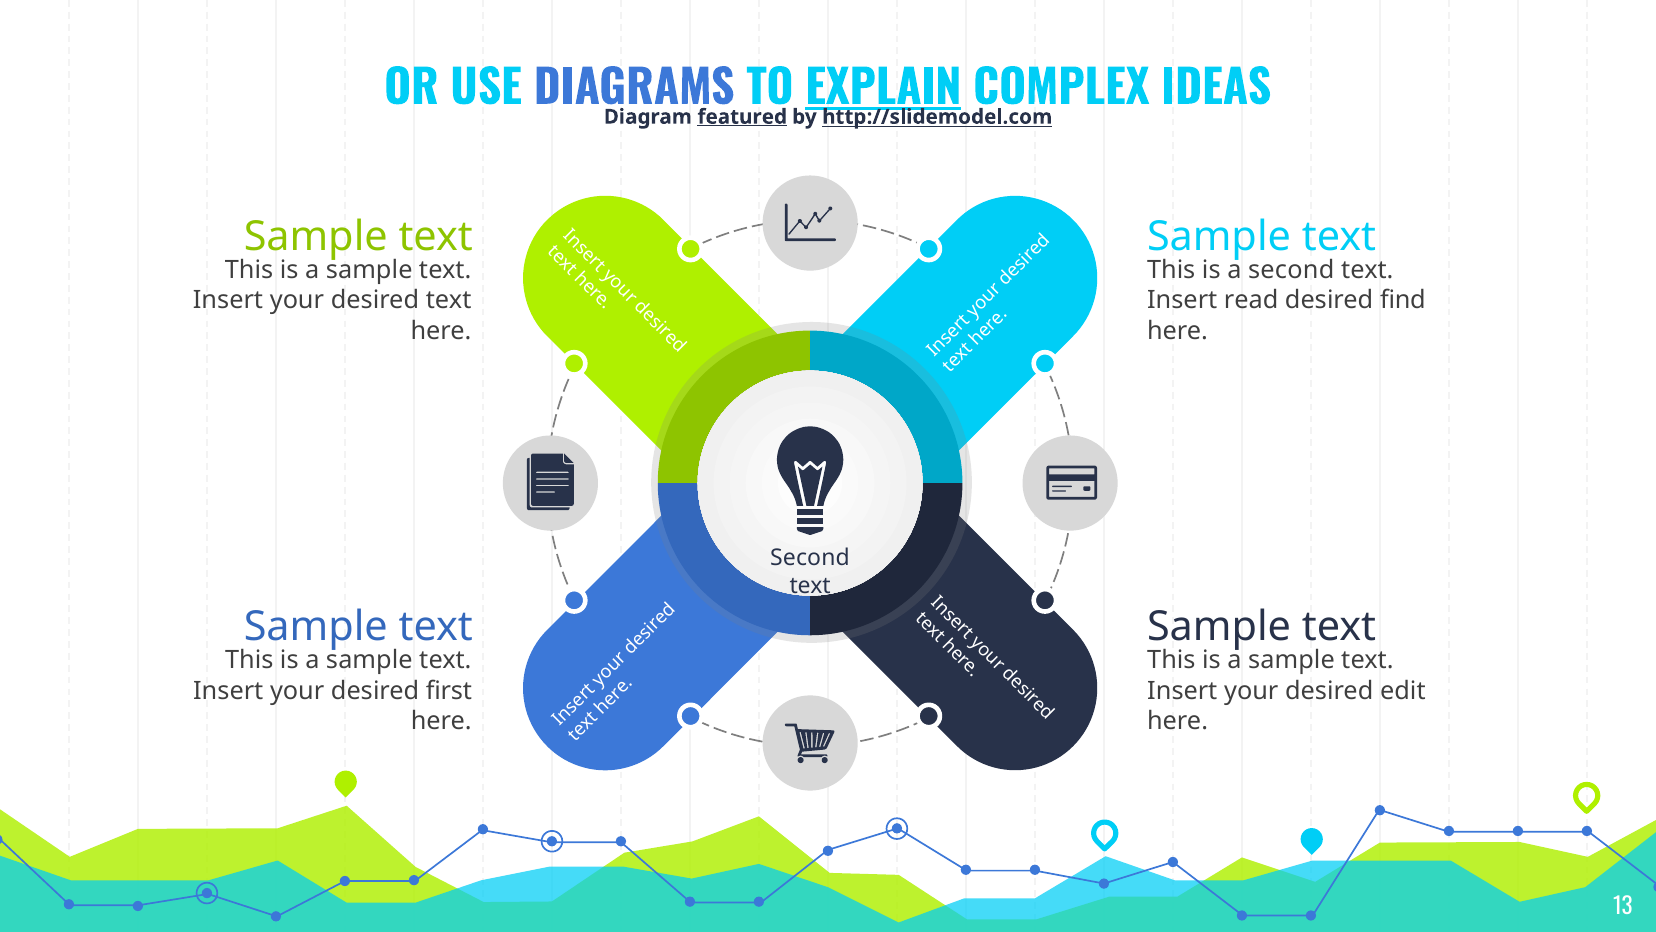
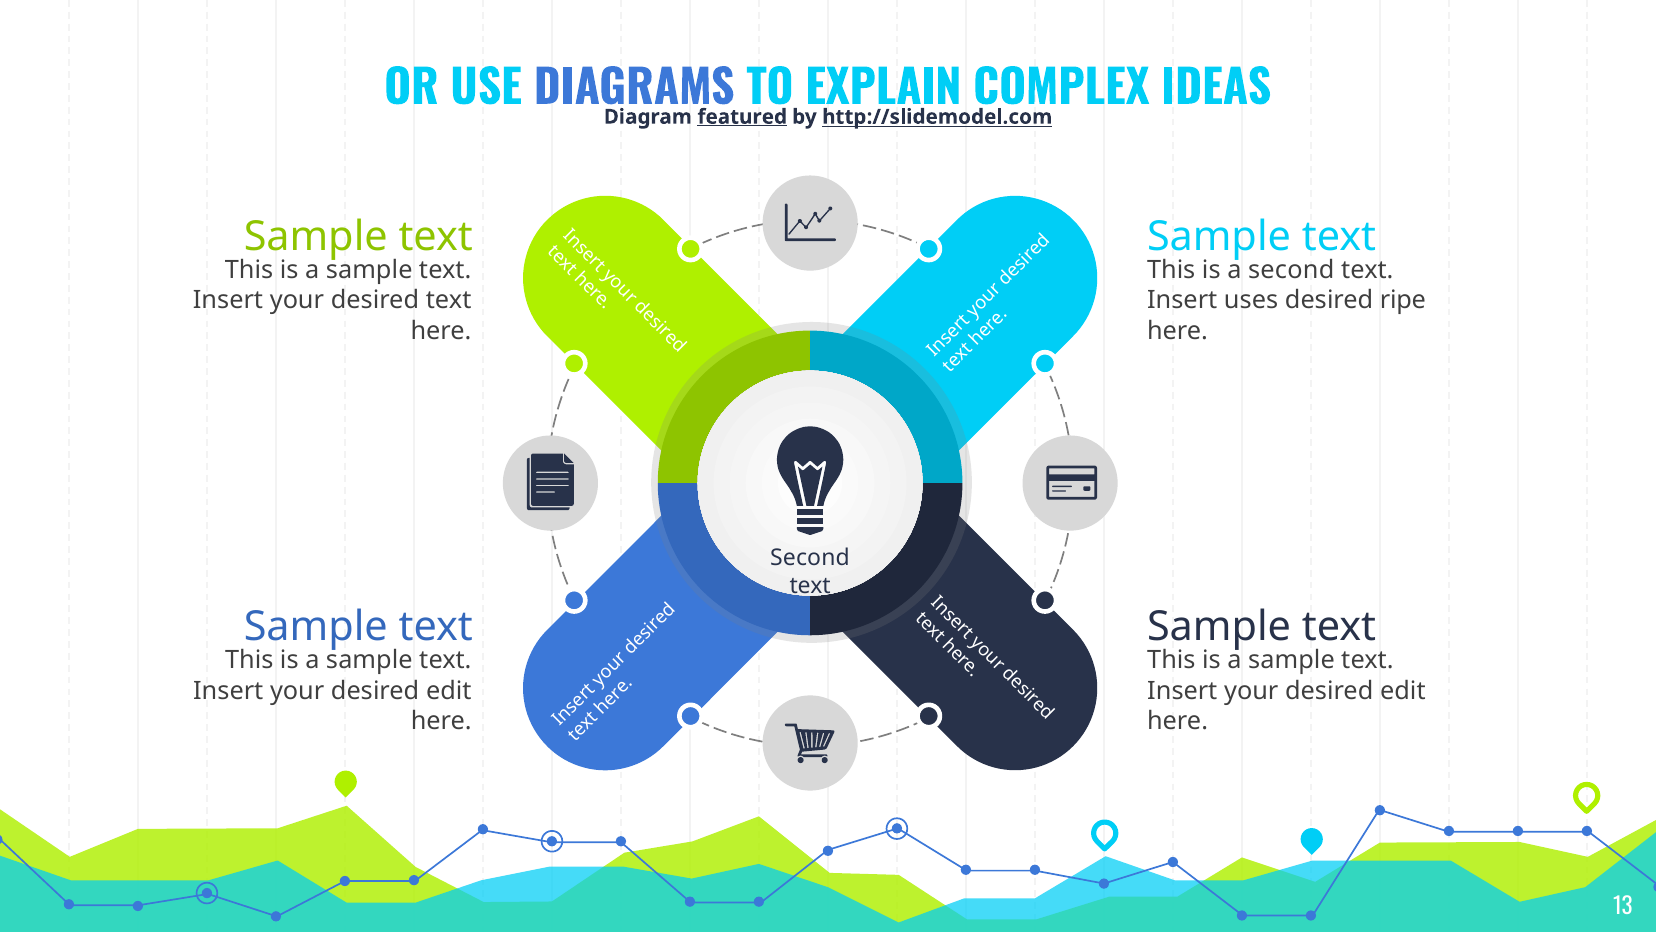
EXPLAIN underline: present -> none
read: read -> uses
find: find -> ripe
first at (449, 691): first -> edit
